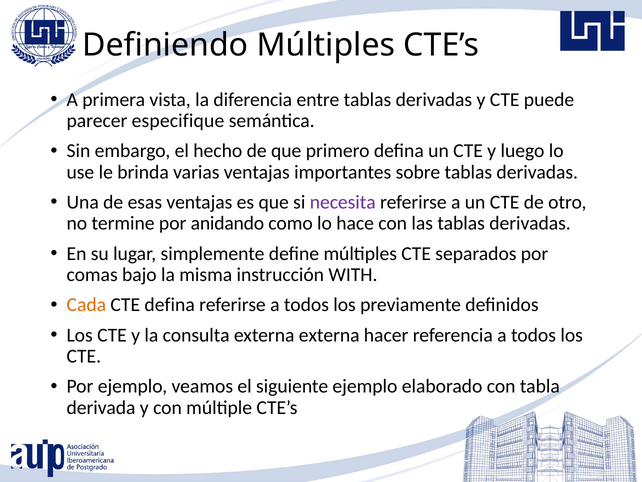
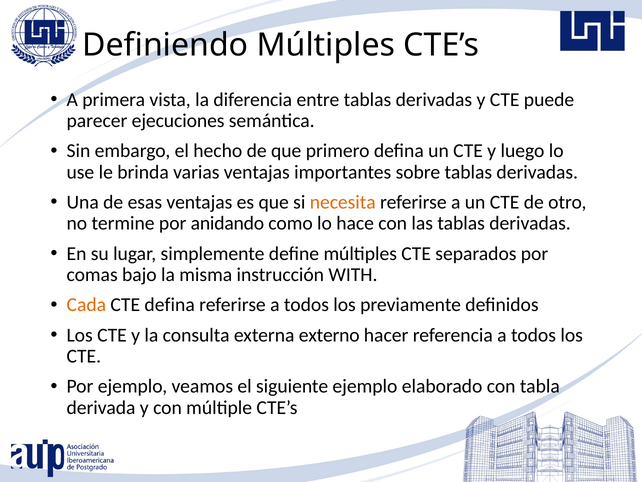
especifique: especifique -> ejecuciones
necesita colour: purple -> orange
externa externa: externa -> externo
